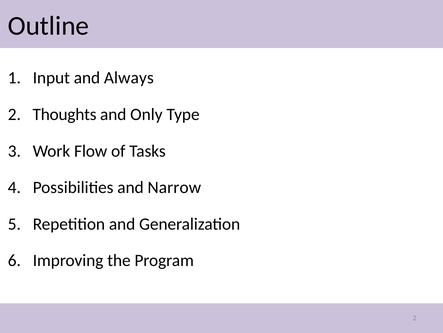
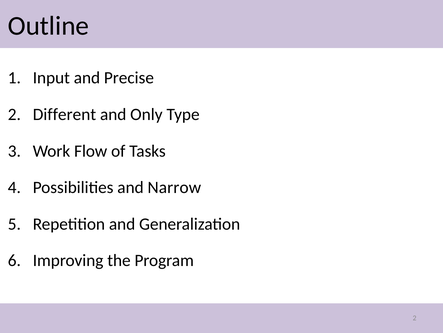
Always: Always -> Precise
Thoughts: Thoughts -> Different
